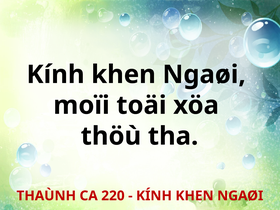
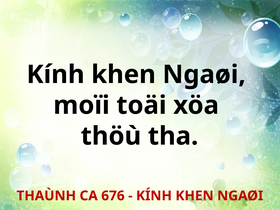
220: 220 -> 676
